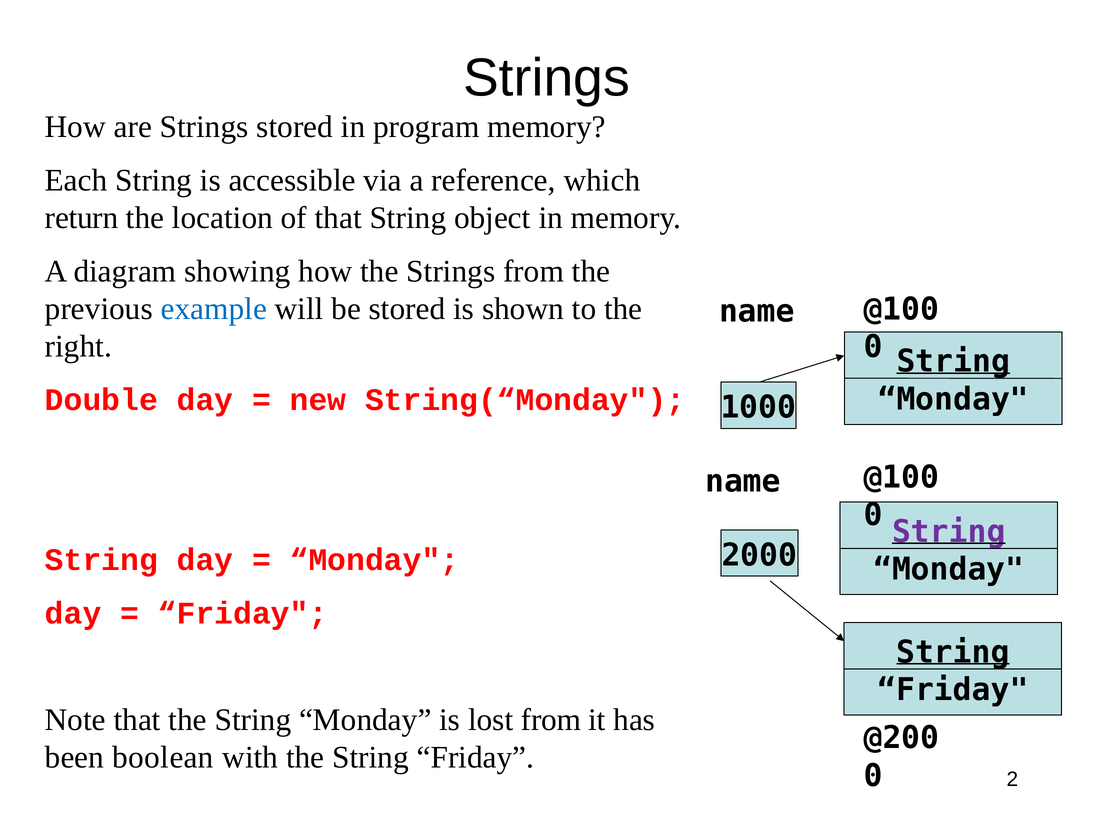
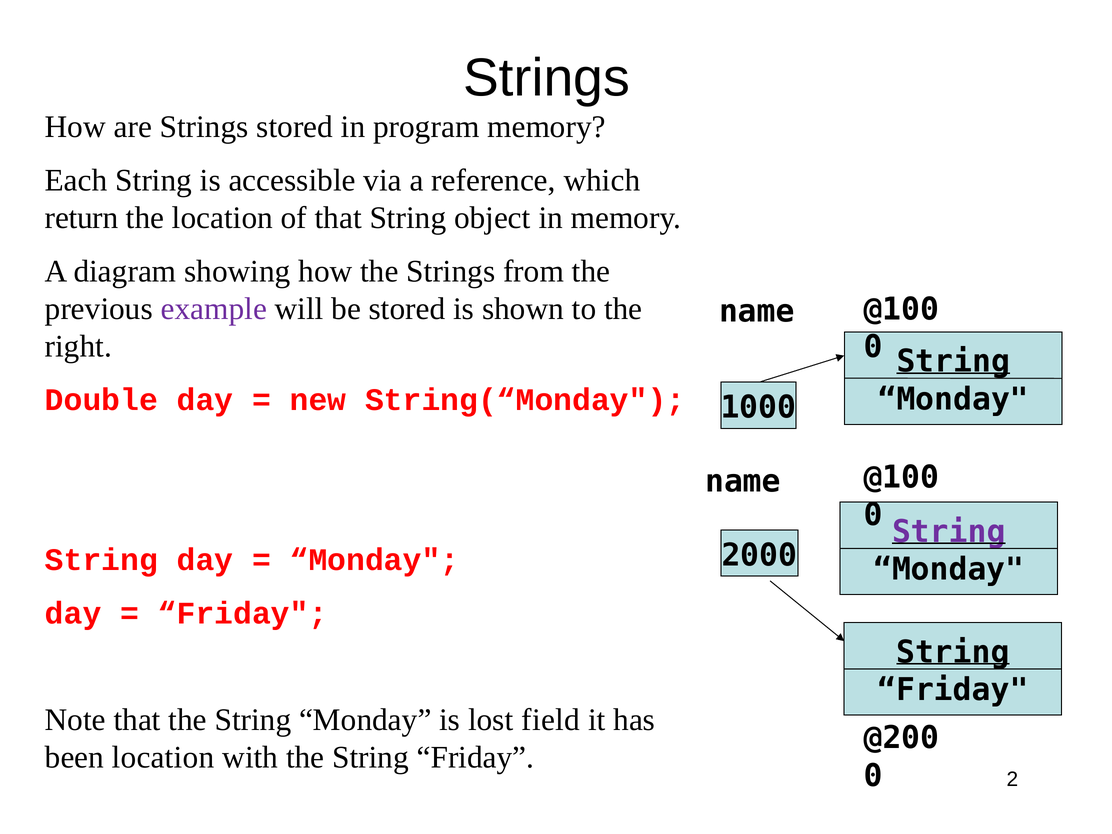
example colour: blue -> purple
lost from: from -> field
been boolean: boolean -> location
